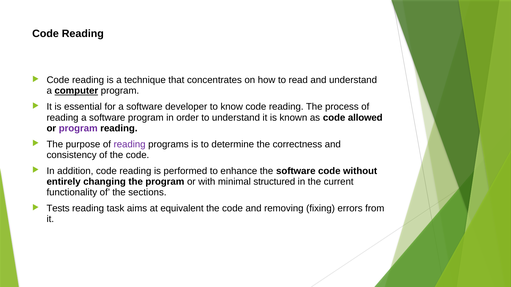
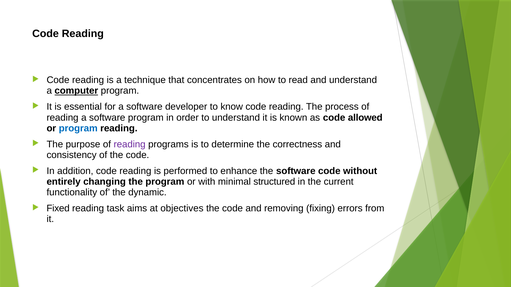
program at (78, 128) colour: purple -> blue
sections: sections -> dynamic
Tests: Tests -> Fixed
equivalent: equivalent -> objectives
